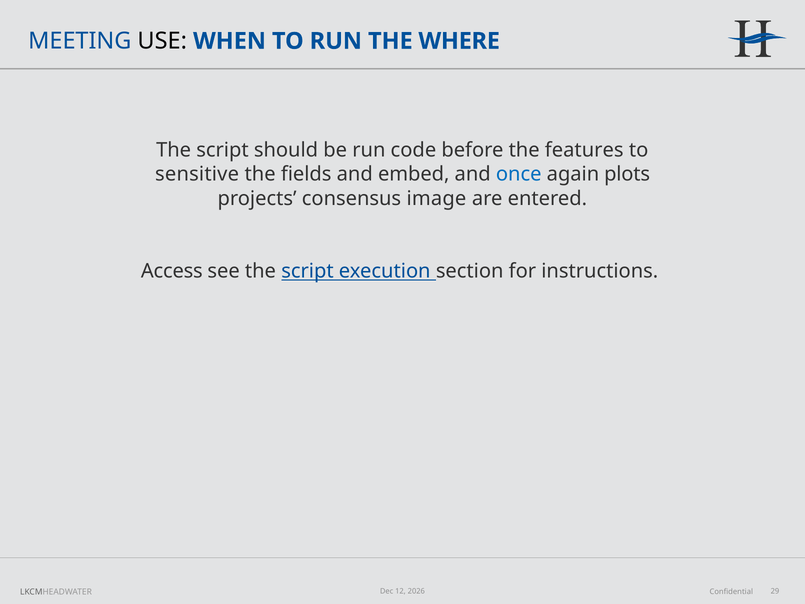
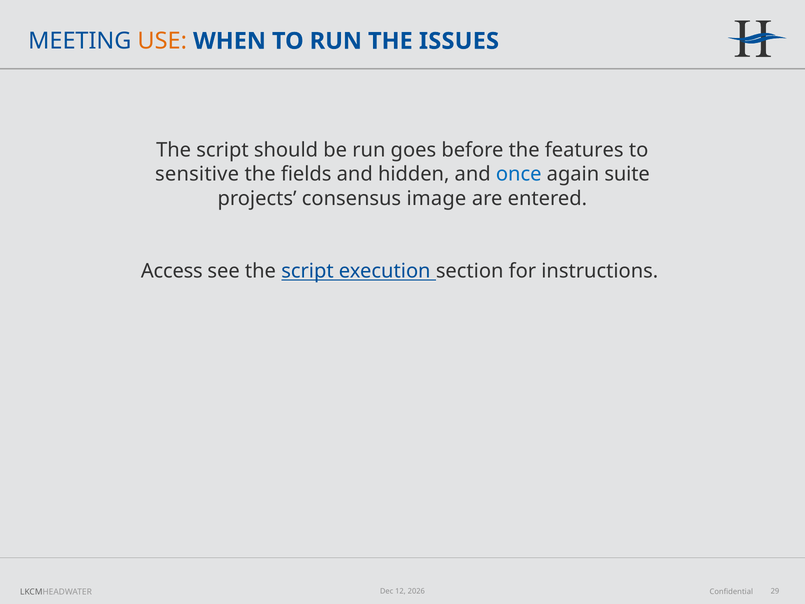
USE colour: black -> orange
WHERE: WHERE -> ISSUES
code: code -> goes
embed: embed -> hidden
plots: plots -> suite
